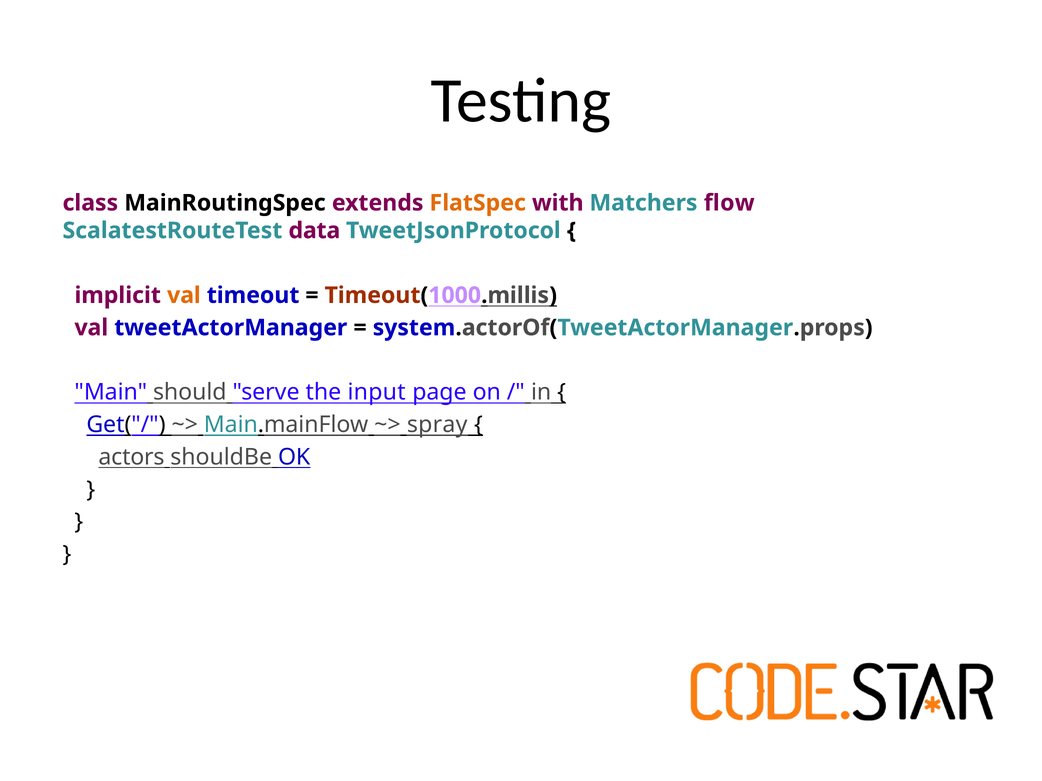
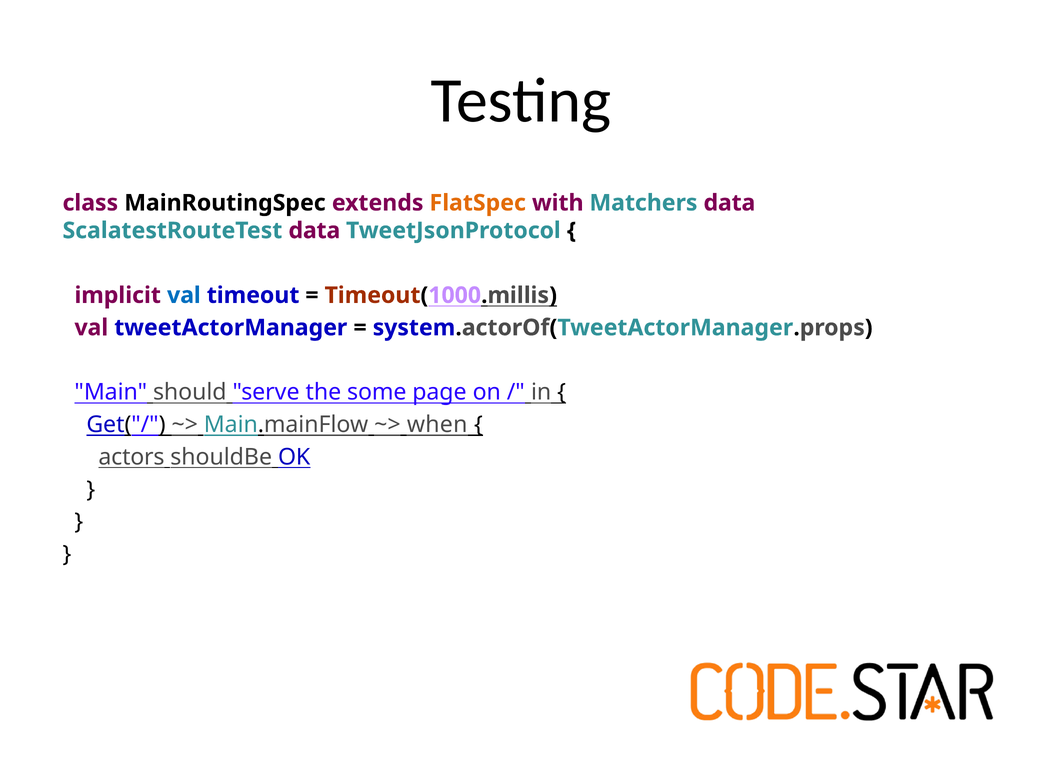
Matchers flow: flow -> data
val at (184, 295) colour: orange -> blue
input: input -> some
spray: spray -> when
